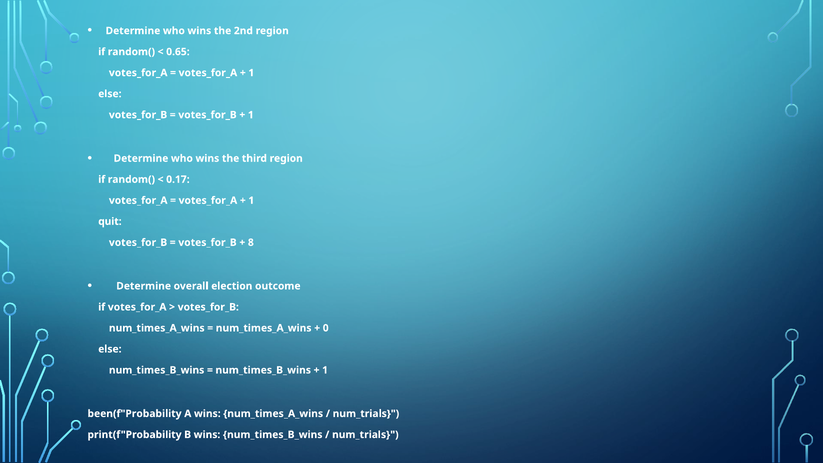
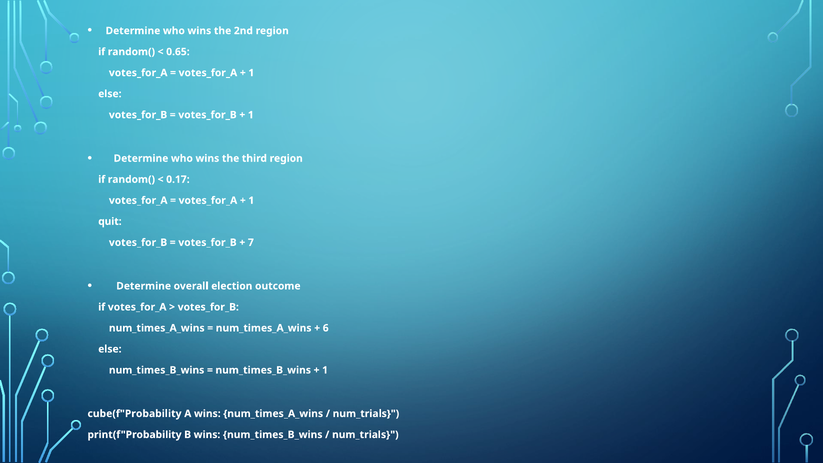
8: 8 -> 7
0: 0 -> 6
been(f"Probability: been(f"Probability -> cube(f"Probability
